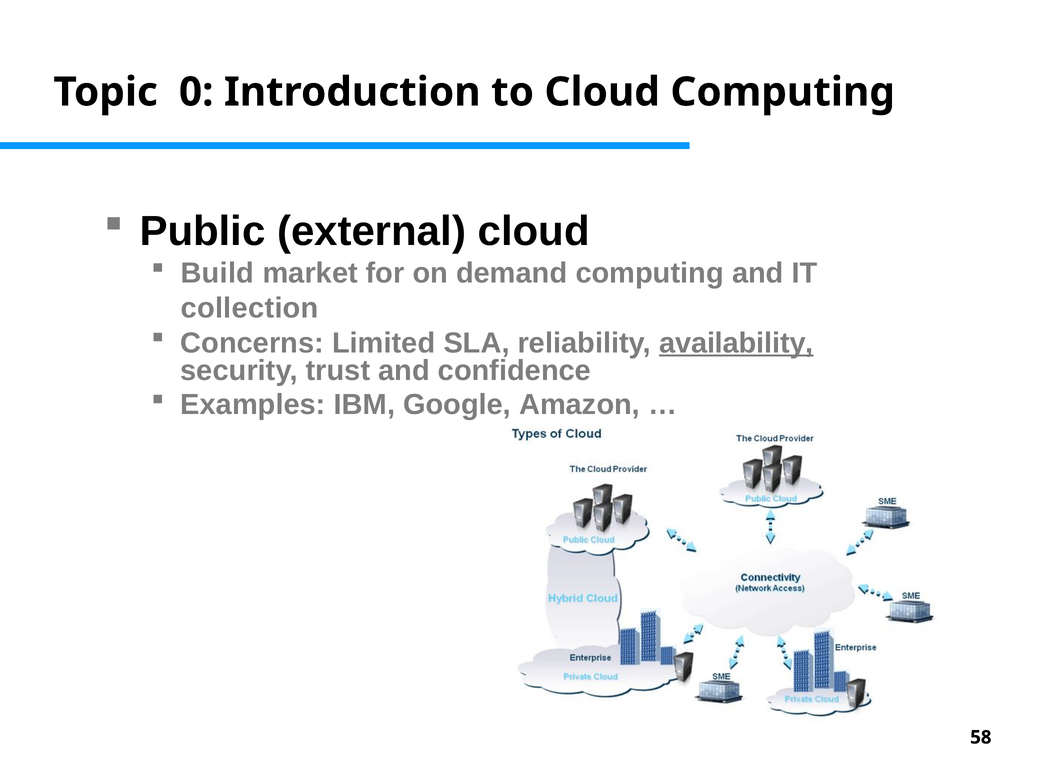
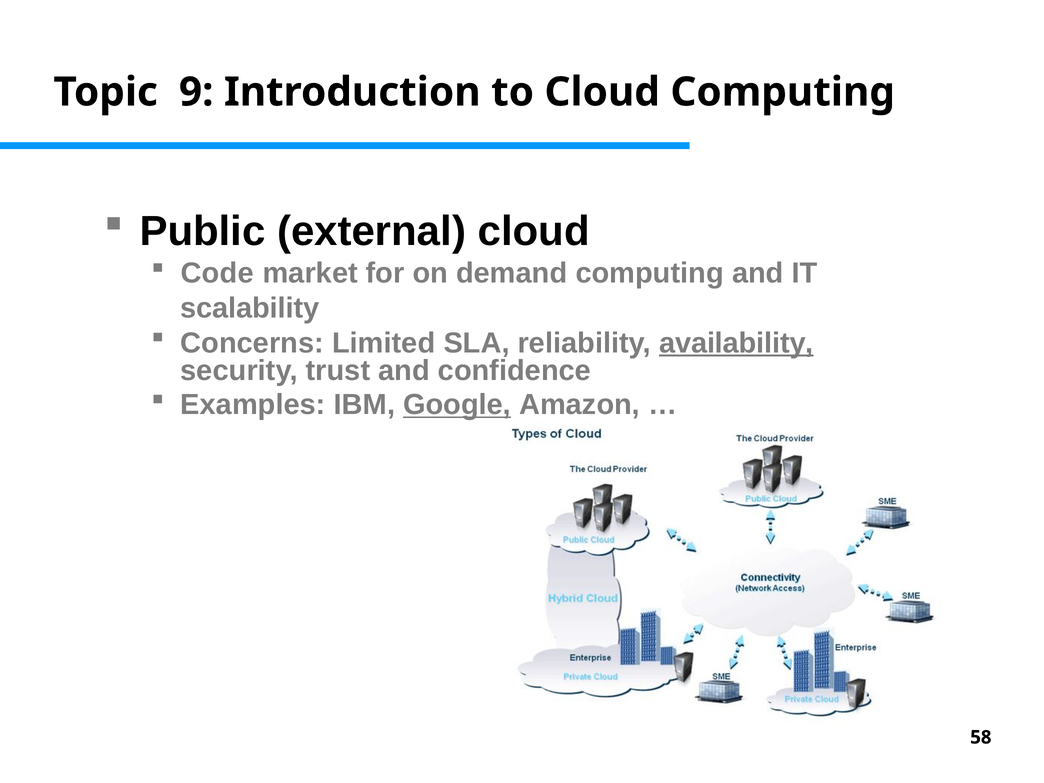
0: 0 -> 9
Build: Build -> Code
collection: collection -> scalability
Google underline: none -> present
